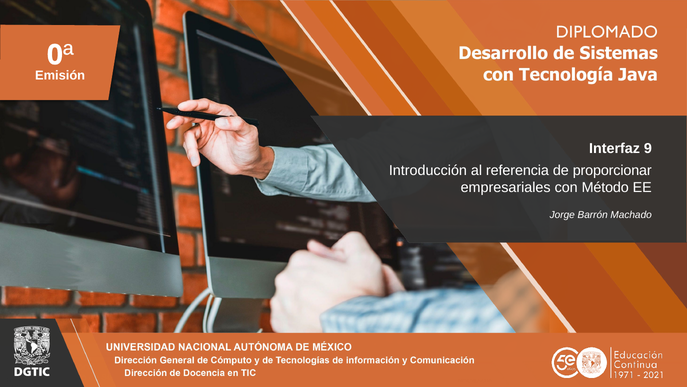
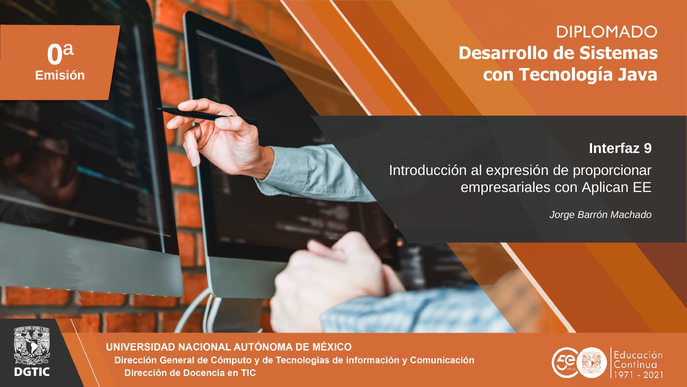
referencia: referencia -> expresión
Método: Método -> Aplican
